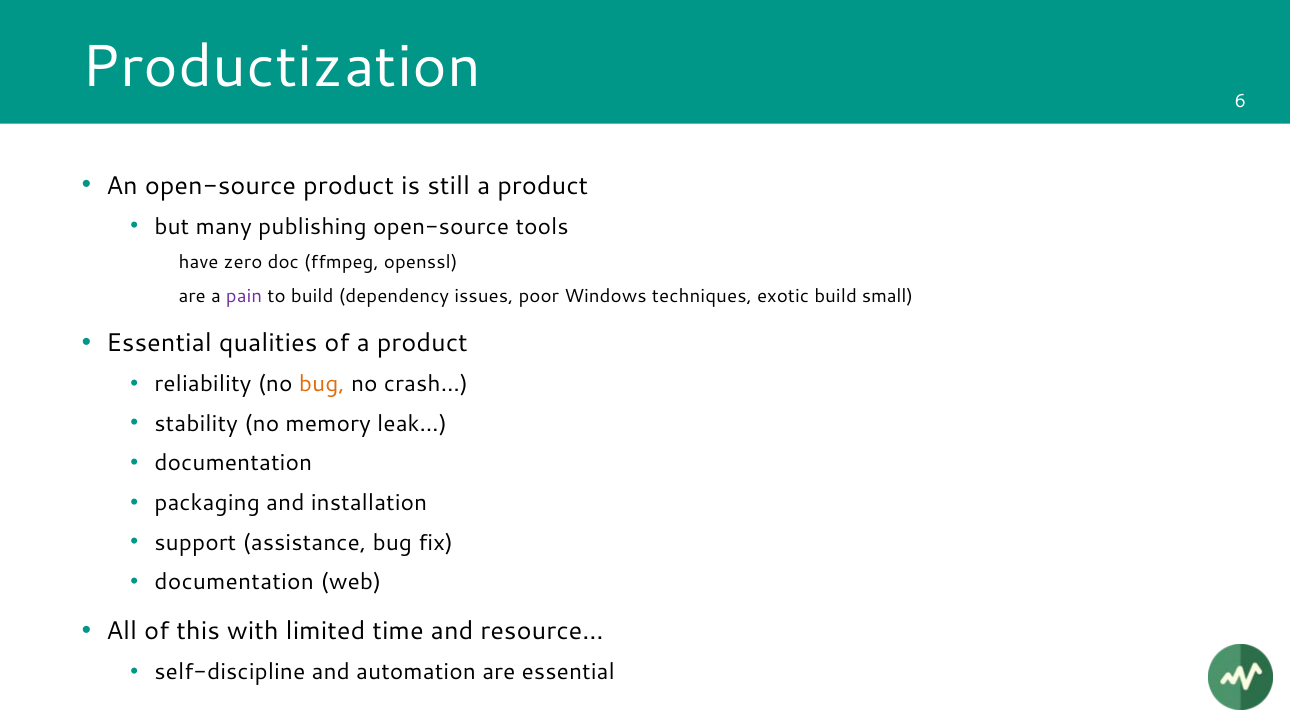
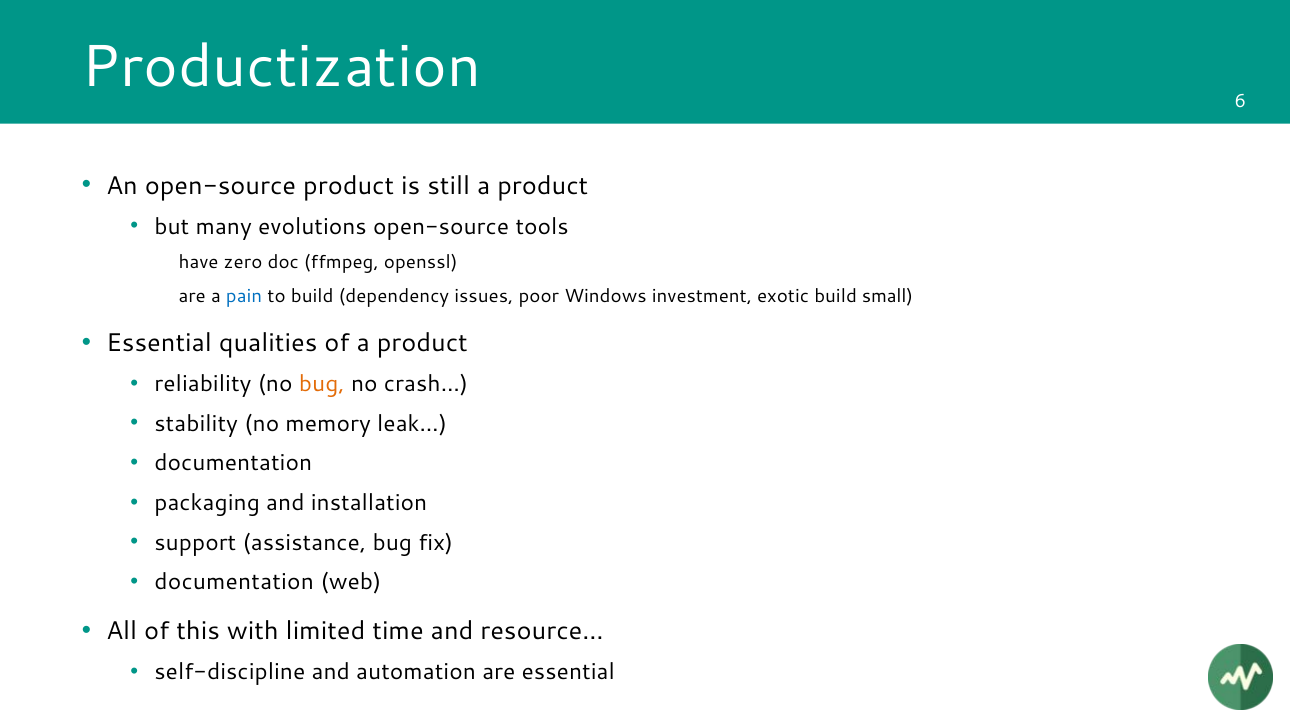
publishing: publishing -> evolutions
pain colour: purple -> blue
techniques: techniques -> investment
